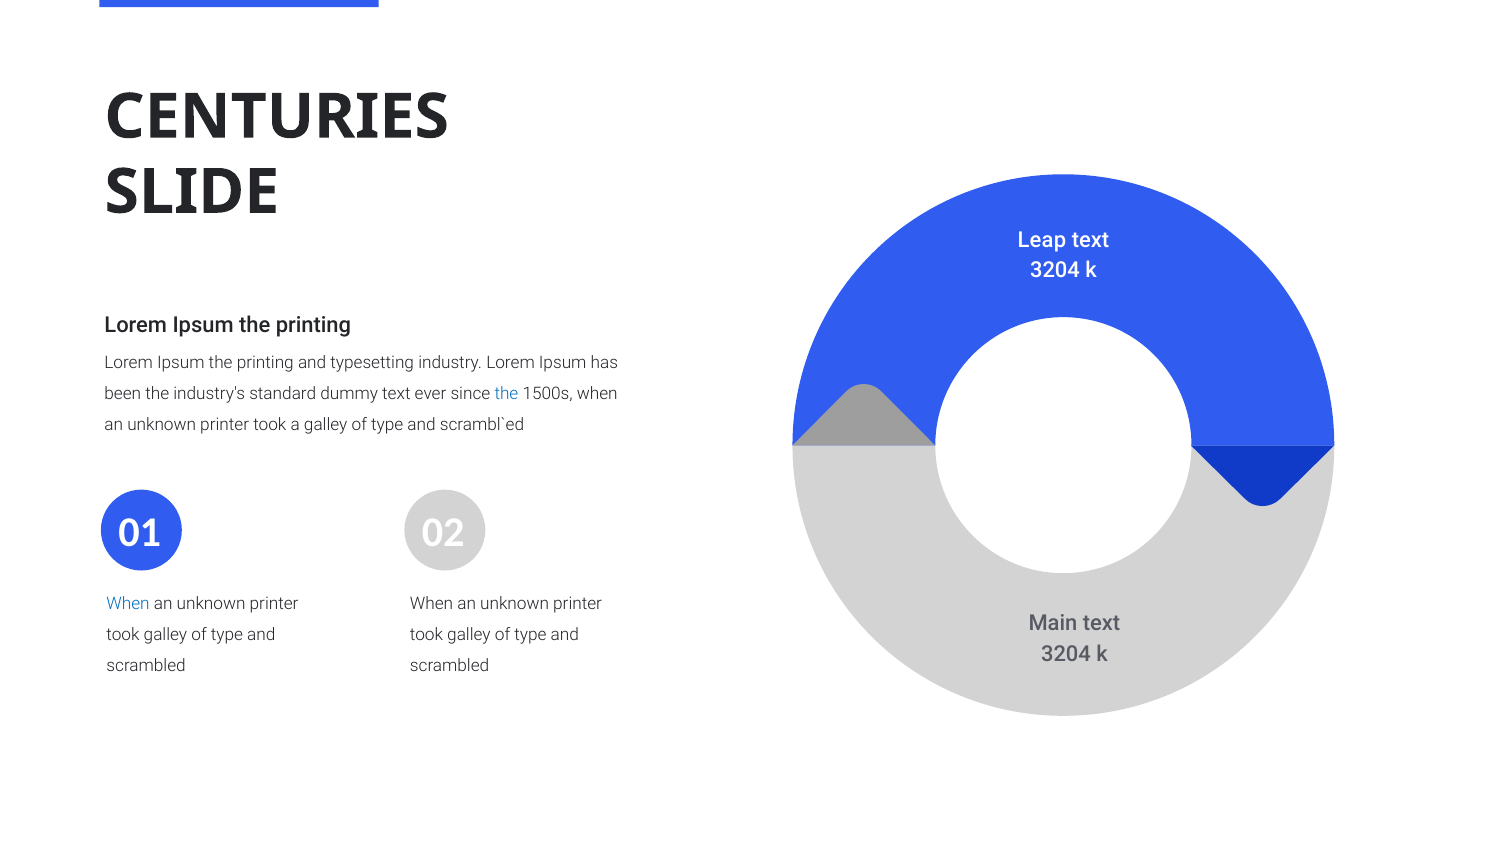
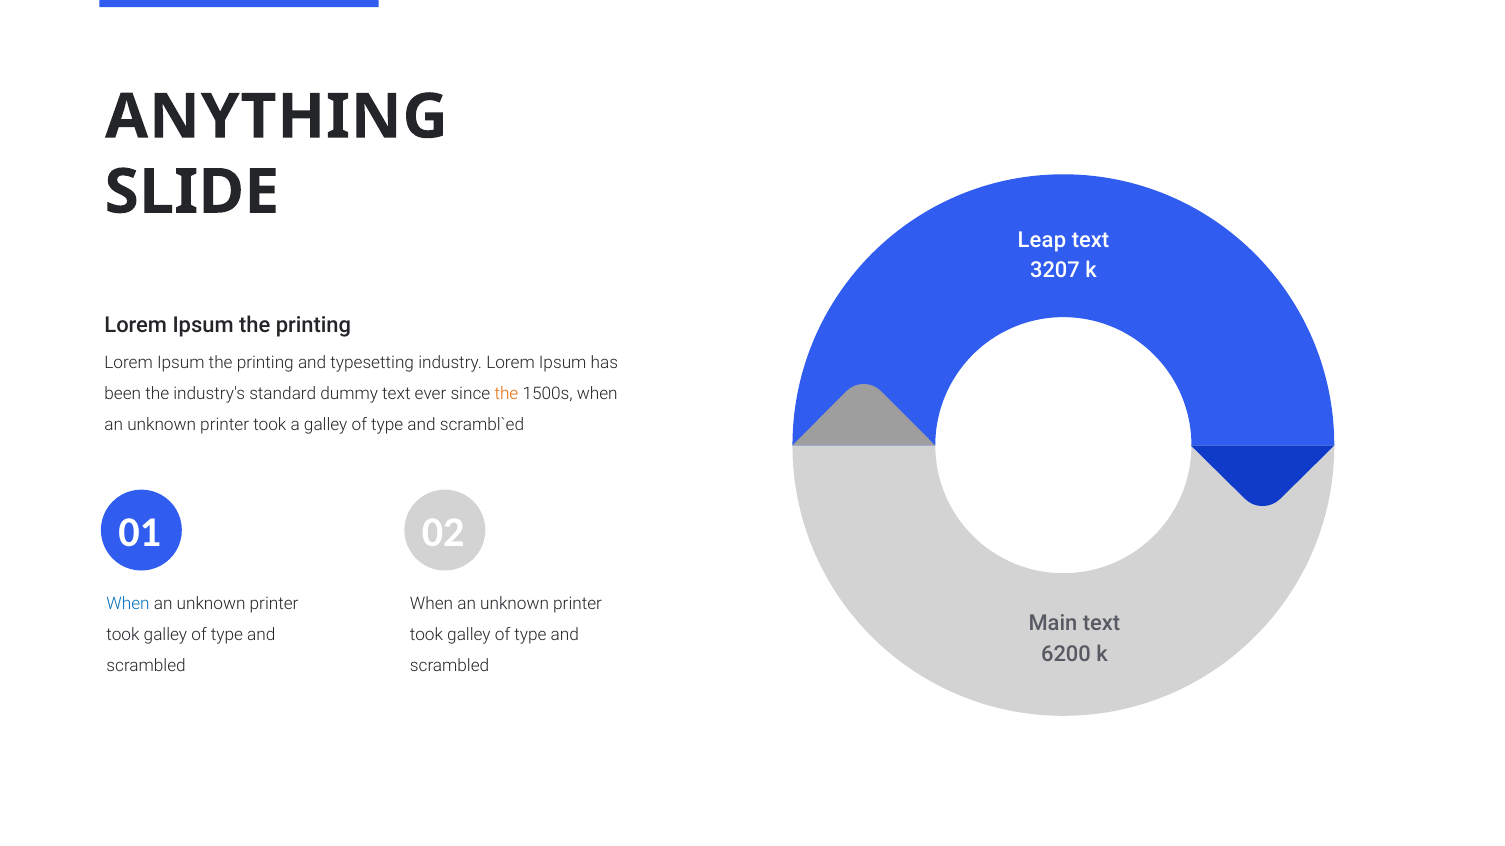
CENTURIES: CENTURIES -> ANYTHING
3204 at (1055, 271): 3204 -> 3207
the at (506, 394) colour: blue -> orange
3204 at (1066, 655): 3204 -> 6200
